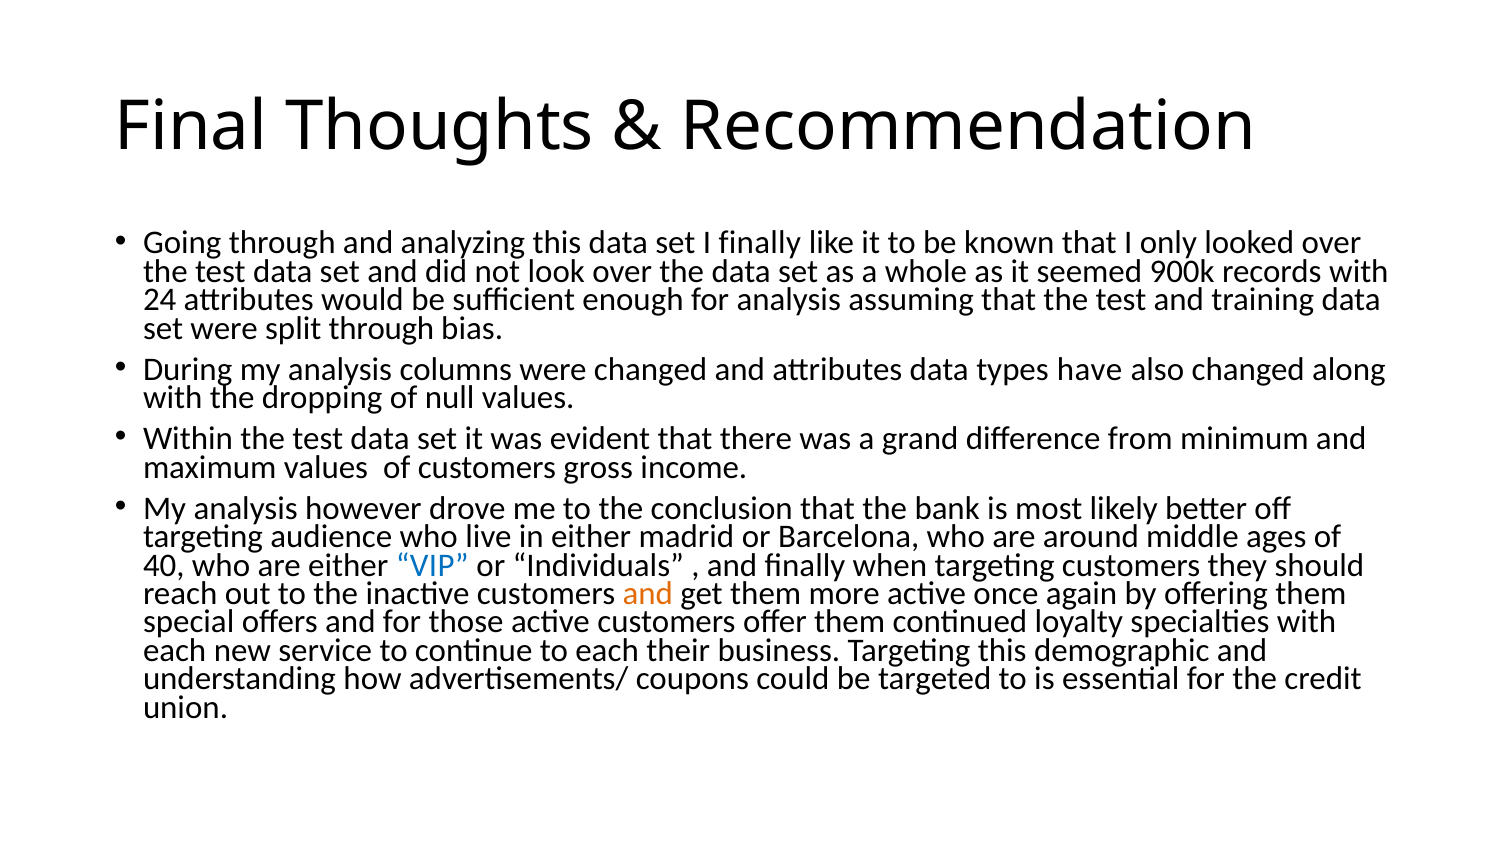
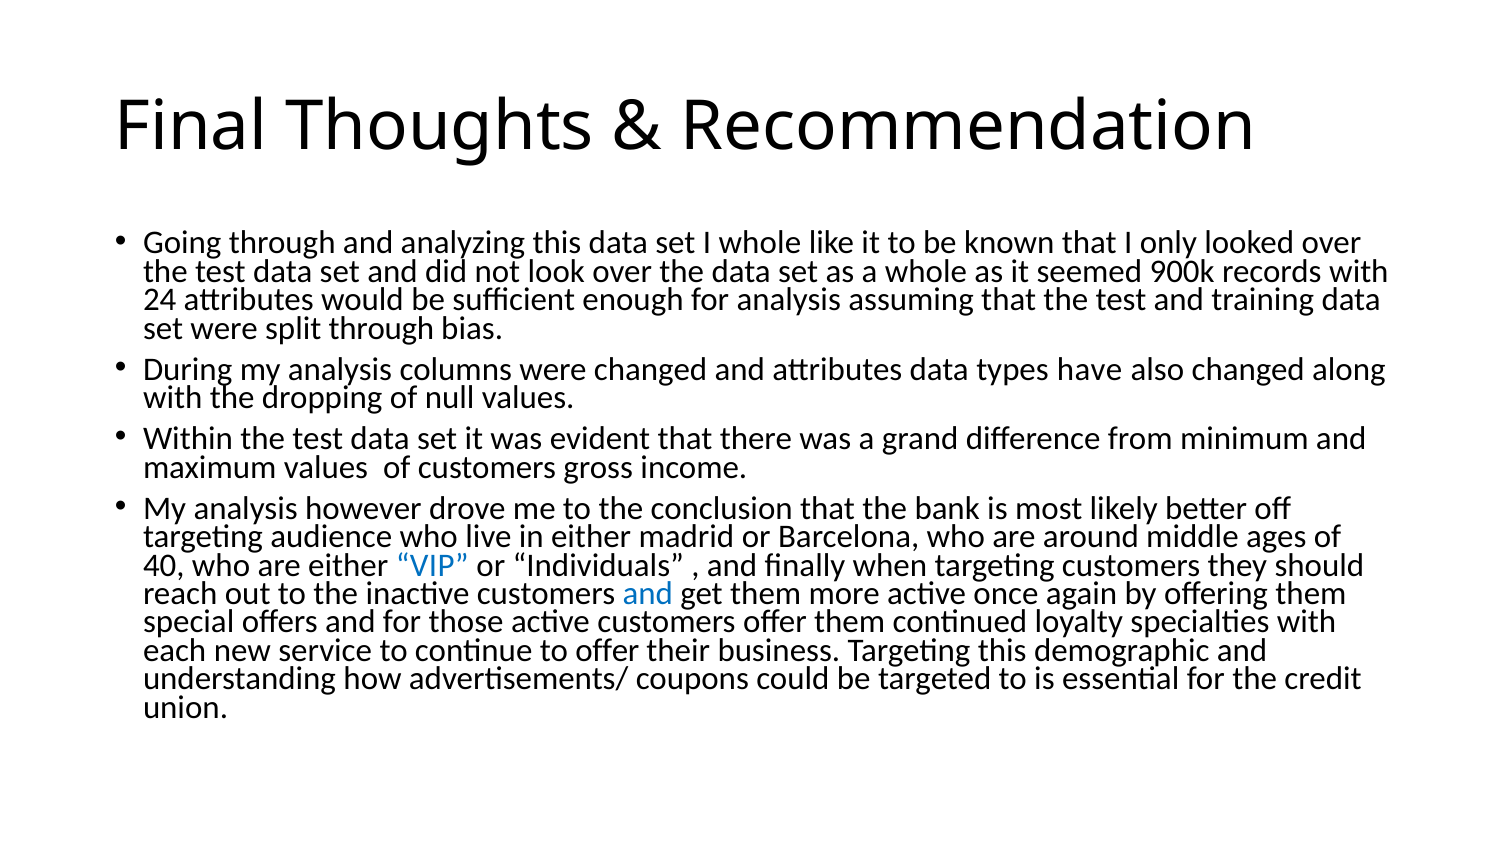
I finally: finally -> whole
and at (648, 594) colour: orange -> blue
to each: each -> offer
